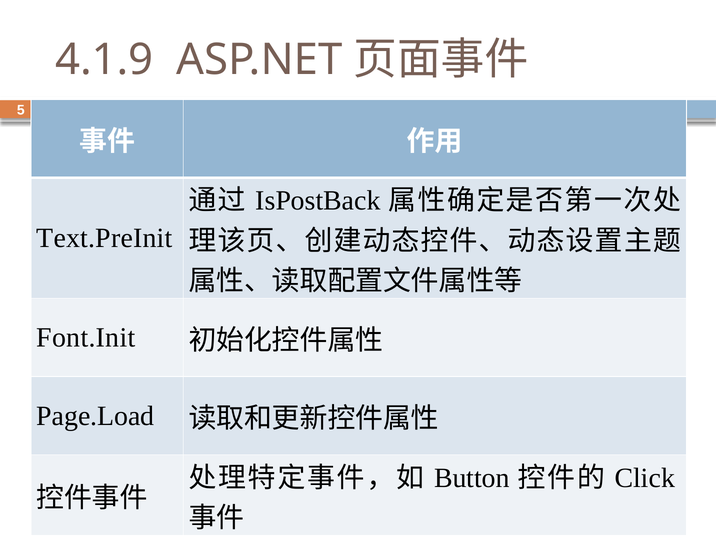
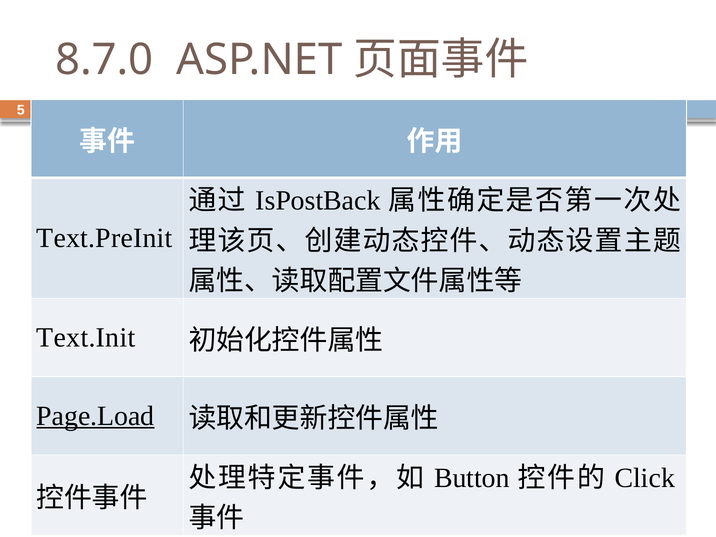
4.1.9: 4.1.9 -> 8.7.0
Font.Init: Font.Init -> Text.Init
Page.Load underline: none -> present
